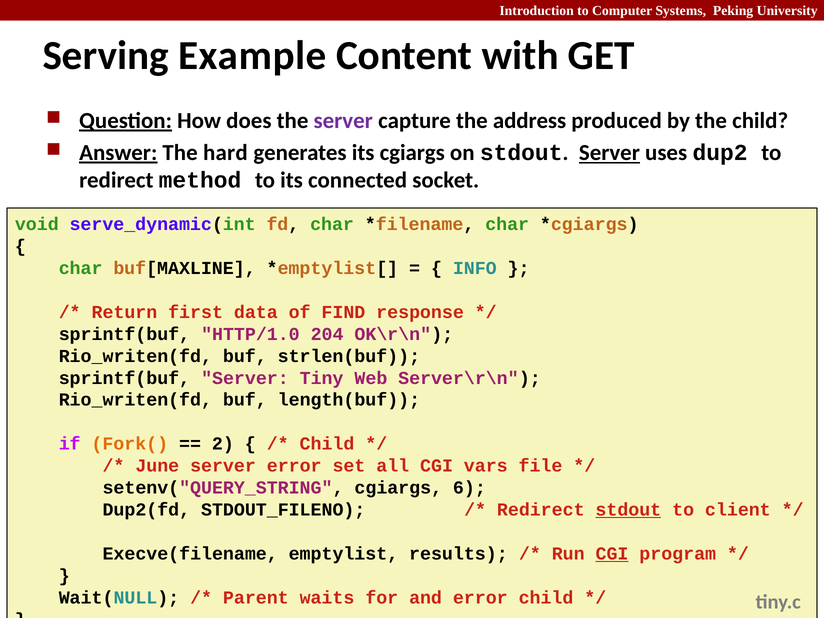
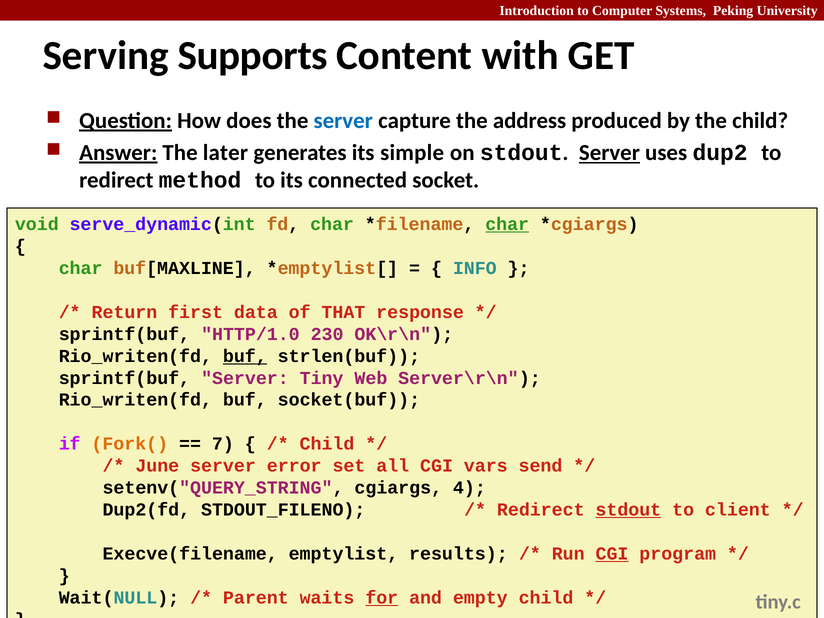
Example: Example -> Supports
server at (343, 121) colour: purple -> blue
hard: hard -> later
its cgiargs: cgiargs -> simple
char at (507, 224) underline: none -> present
FIND: FIND -> THAT
204: 204 -> 230
buf at (245, 356) underline: none -> present
length(buf: length(buf -> socket(buf
2: 2 -> 7
file: file -> send
6: 6 -> 4
for underline: none -> present
and error: error -> empty
